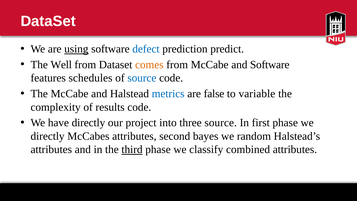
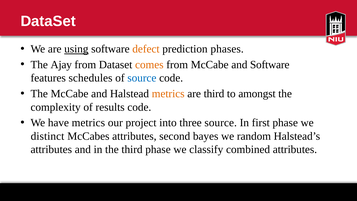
defect colour: blue -> orange
predict: predict -> phases
Well: Well -> Ajay
metrics at (168, 94) colour: blue -> orange
are false: false -> third
variable: variable -> amongst
have directly: directly -> metrics
directly at (48, 136): directly -> distinct
third at (132, 149) underline: present -> none
